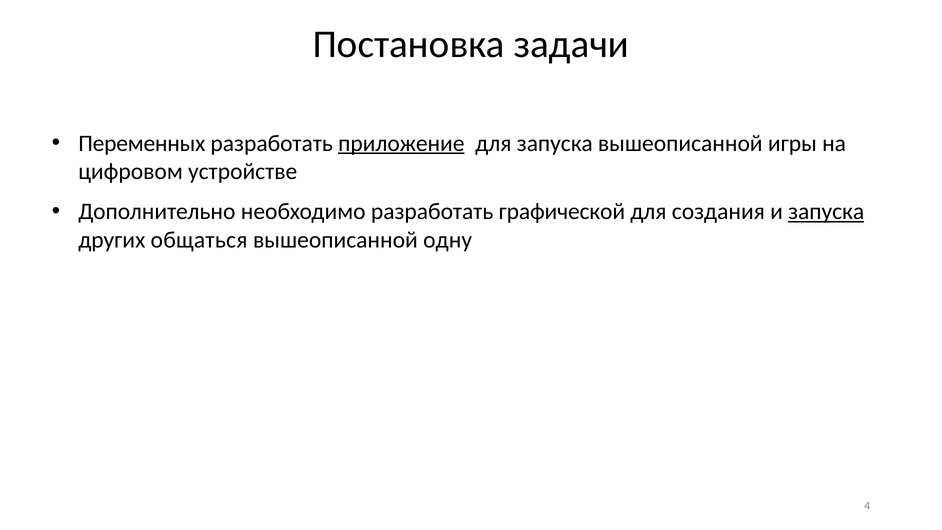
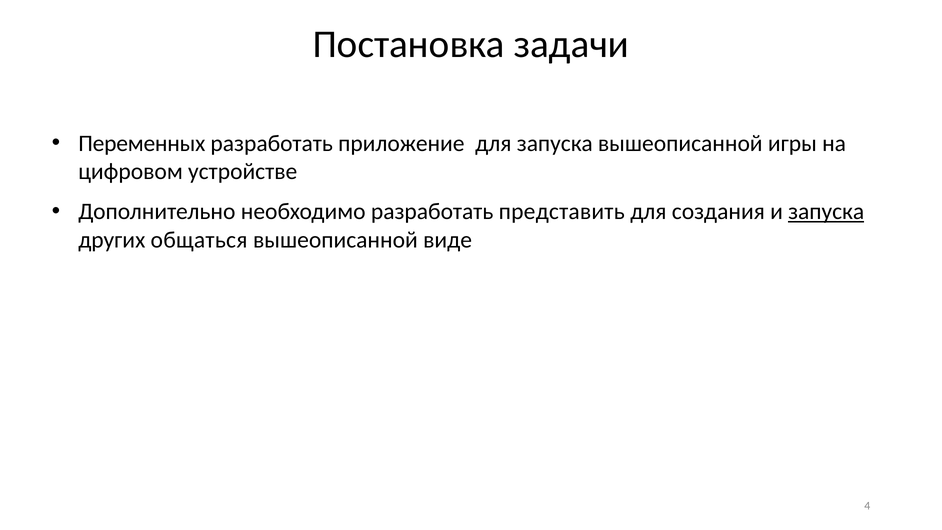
приложение underline: present -> none
графической: графической -> представить
одну: одну -> виде
